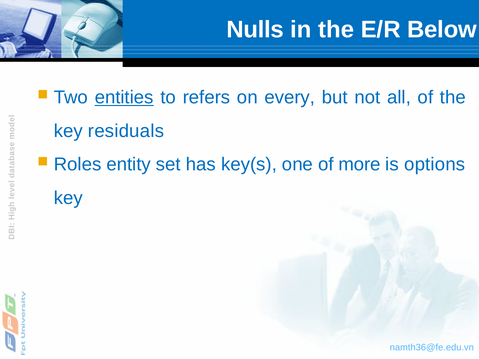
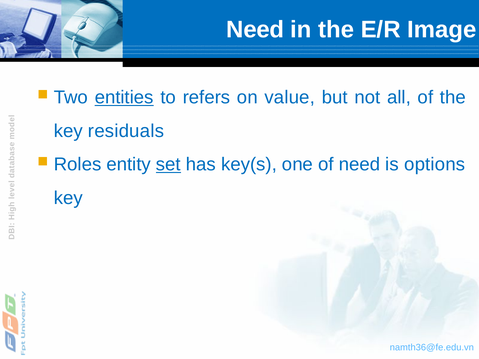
Nulls at (255, 30): Nulls -> Need
Below: Below -> Image
every: every -> value
set underline: none -> present
of more: more -> need
